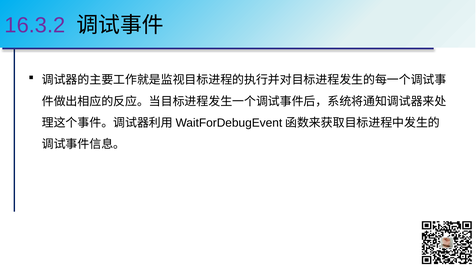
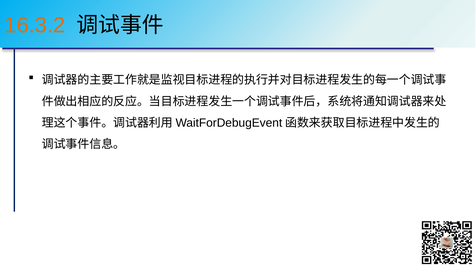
16.3.2 colour: purple -> orange
